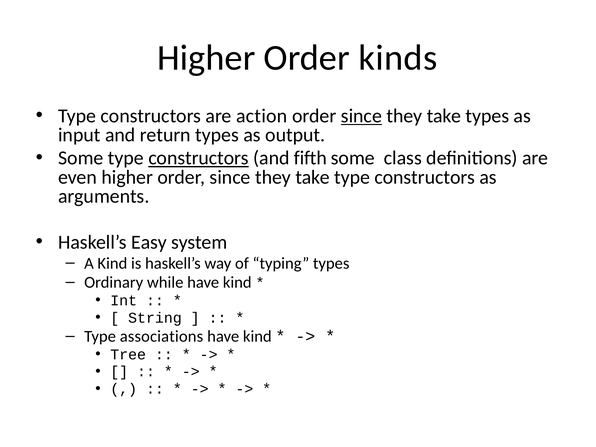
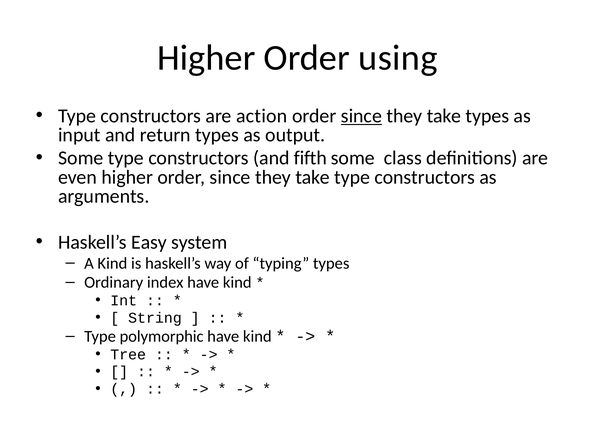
kinds: kinds -> using
constructors at (199, 158) underline: present -> none
while: while -> index
associations: associations -> polymorphic
